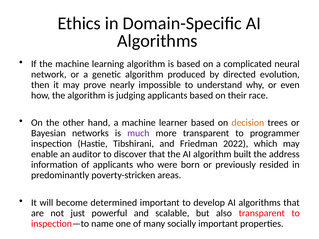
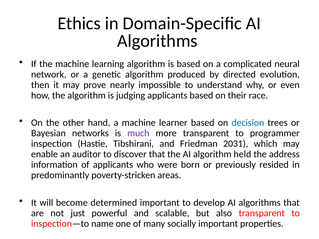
decision colour: orange -> blue
2022: 2022 -> 2031
built: built -> held
